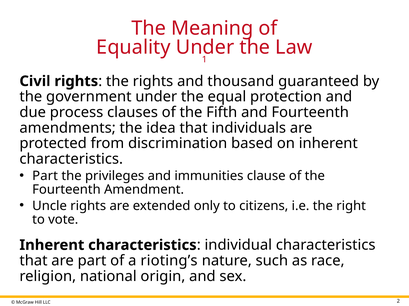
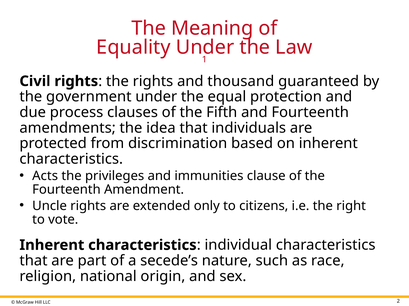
Part at (45, 176): Part -> Acts
rioting’s: rioting’s -> secede’s
